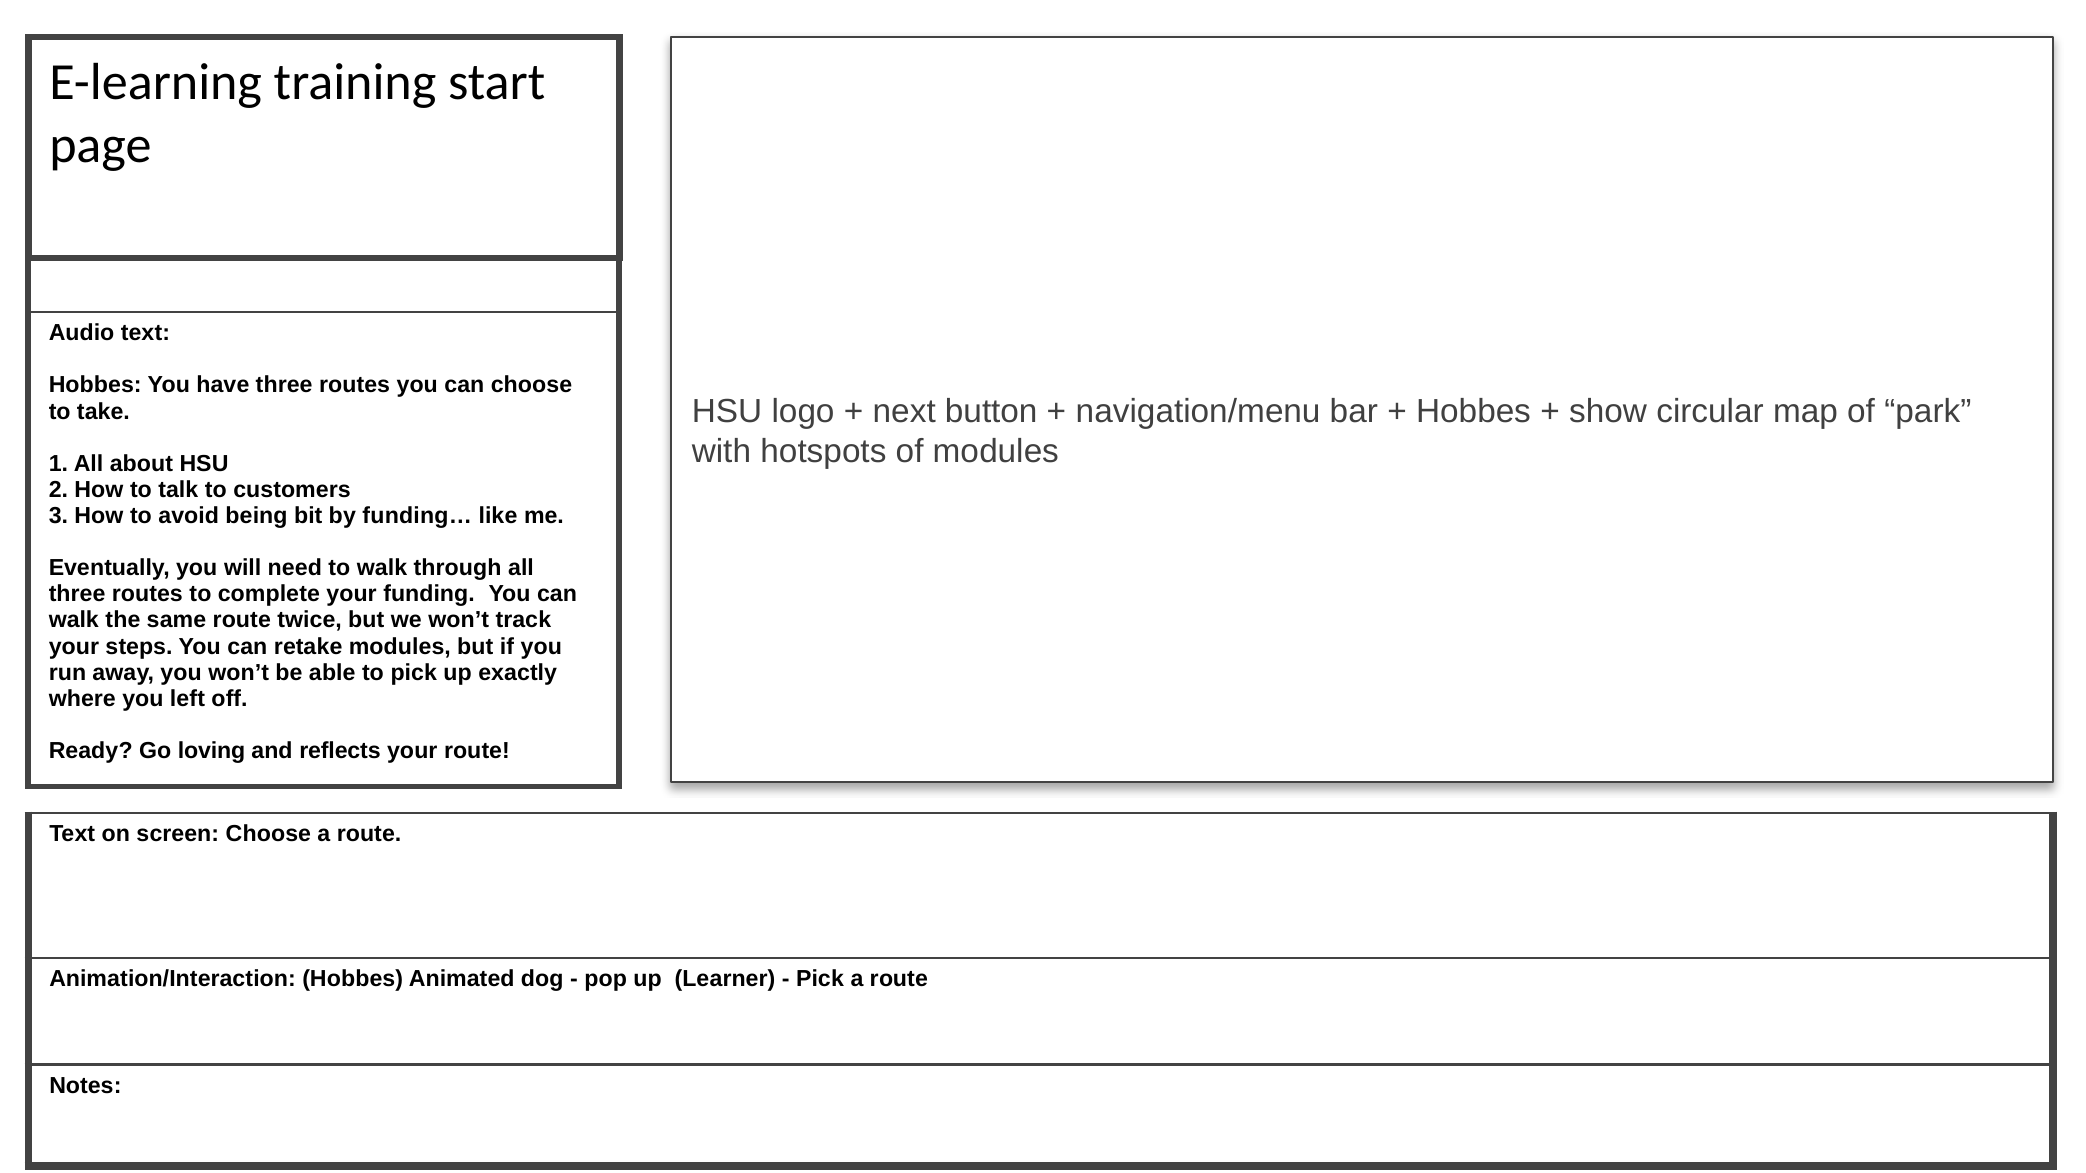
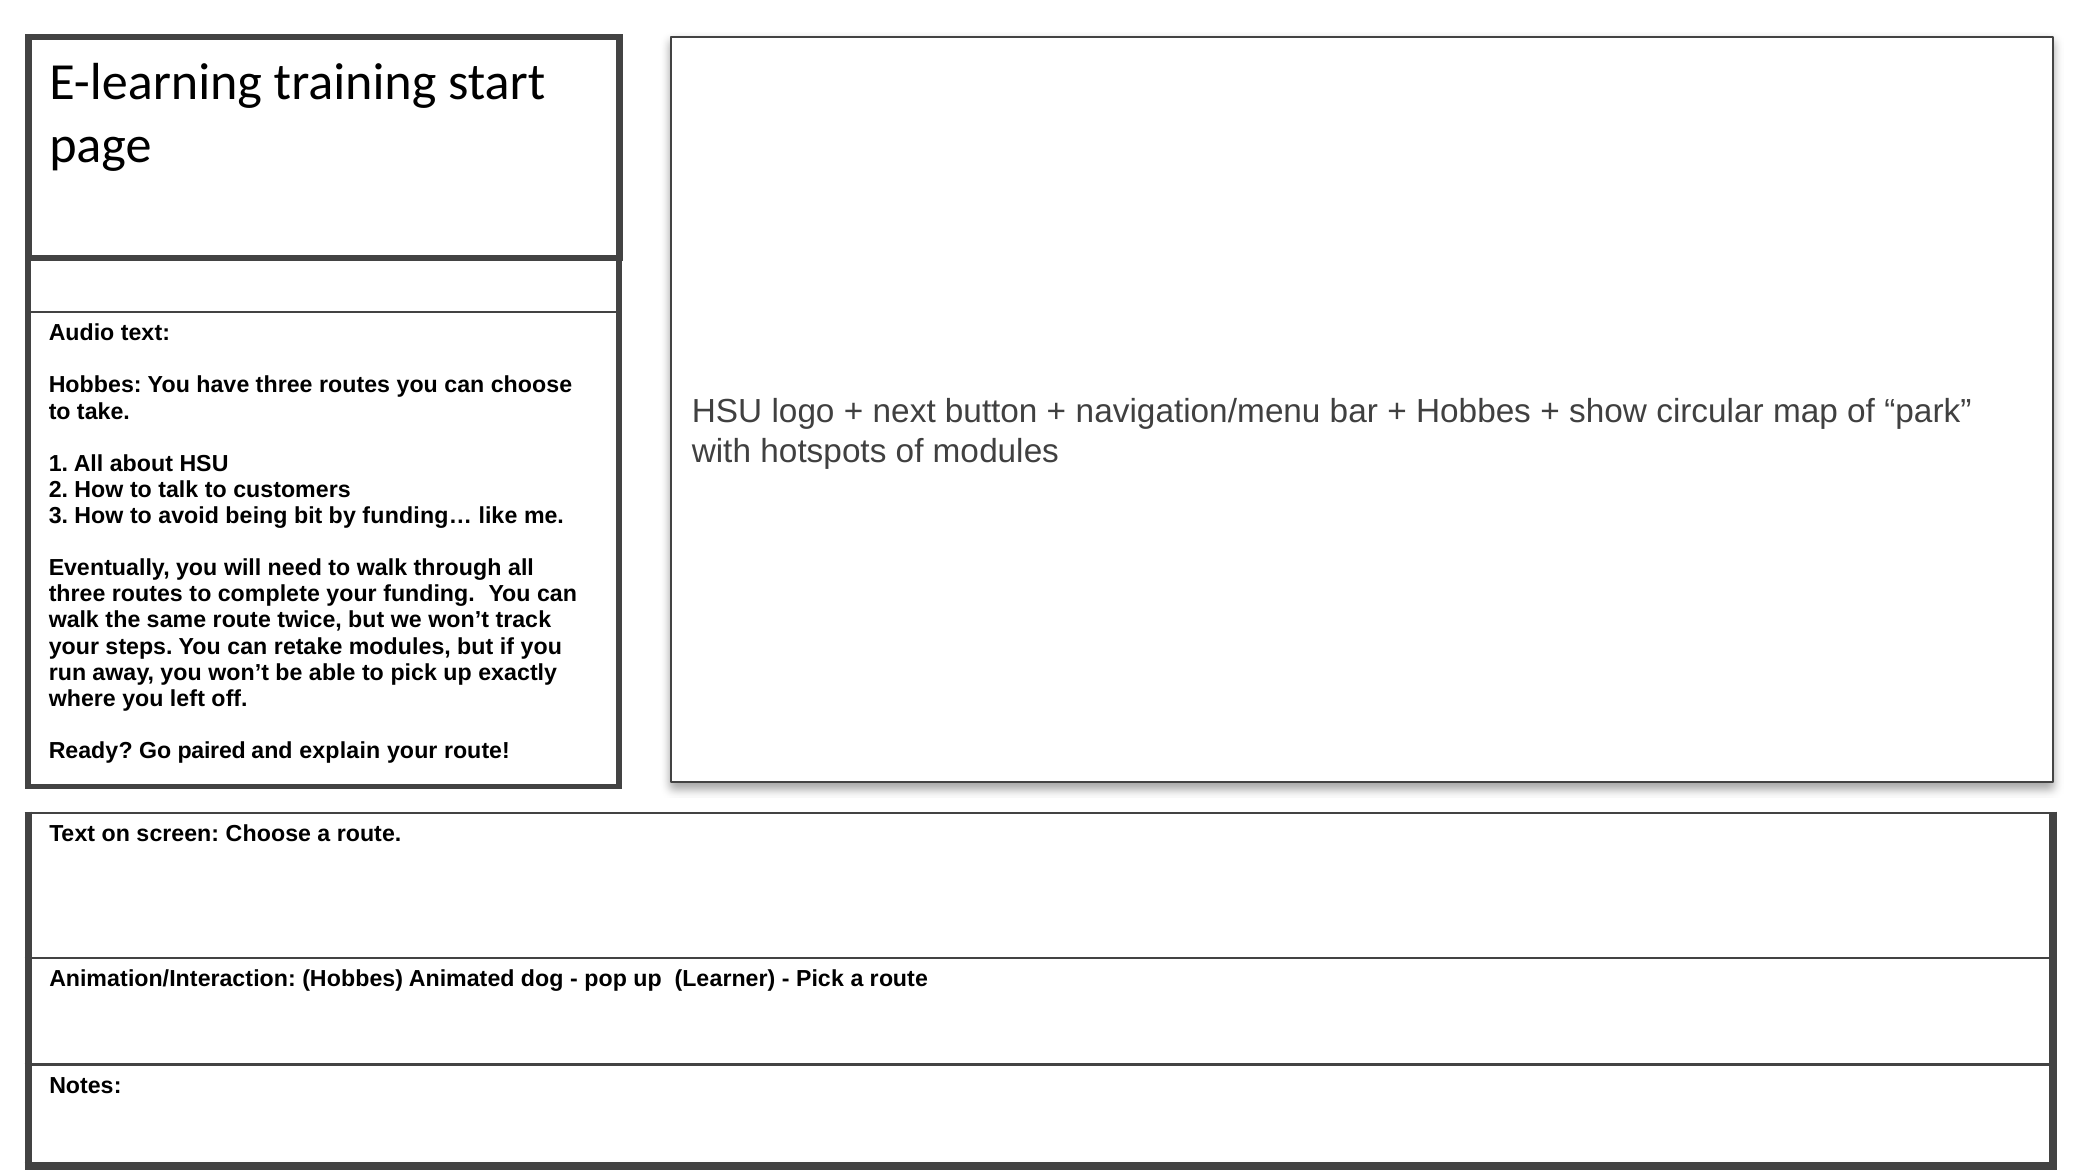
loving: loving -> paired
reflects: reflects -> explain
